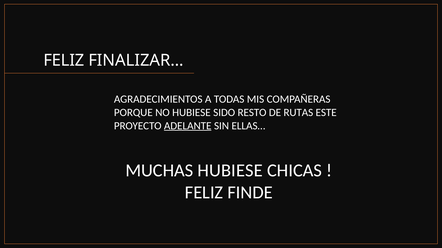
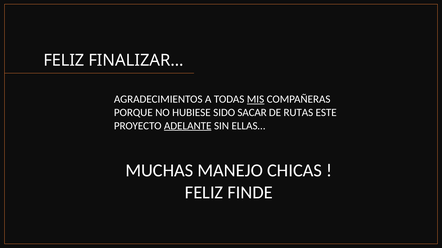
MIS underline: none -> present
RESTO: RESTO -> SACAR
MUCHAS HUBIESE: HUBIESE -> MANEJO
